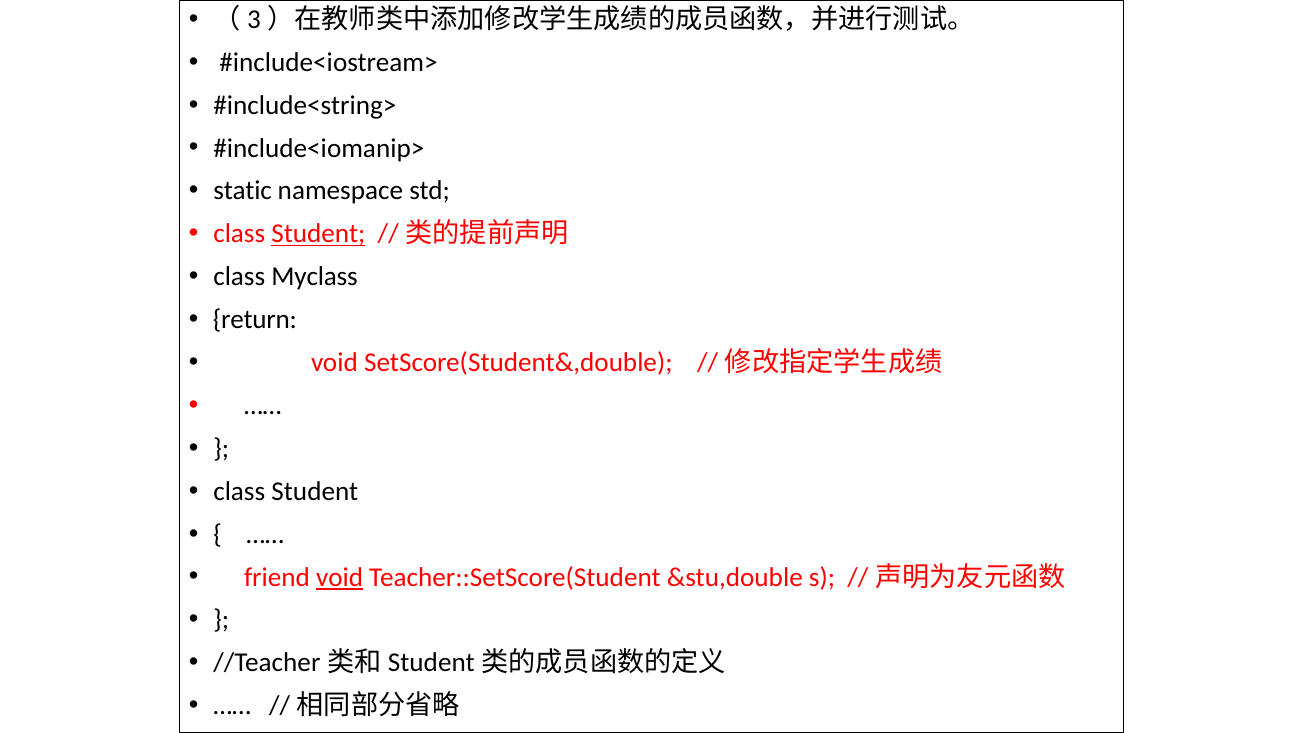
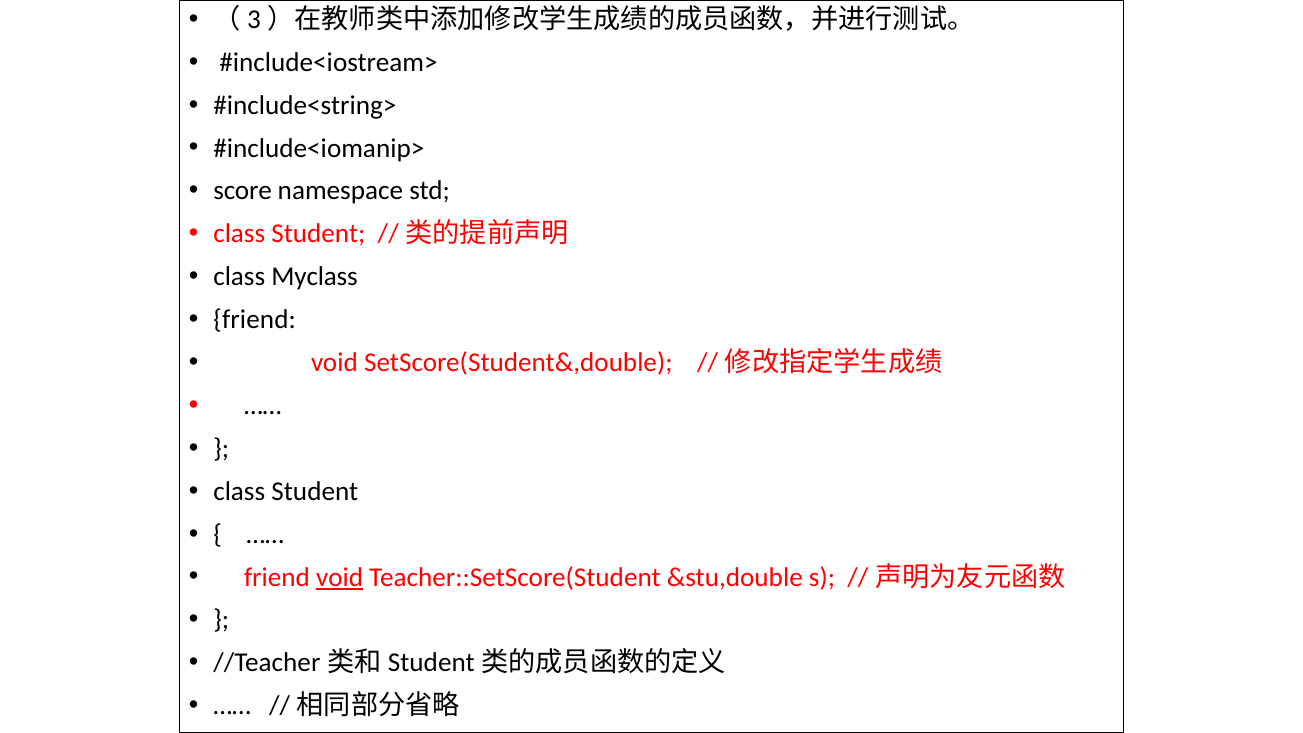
static: static -> score
Student at (318, 234) underline: present -> none
return at (255, 320): return -> friend
